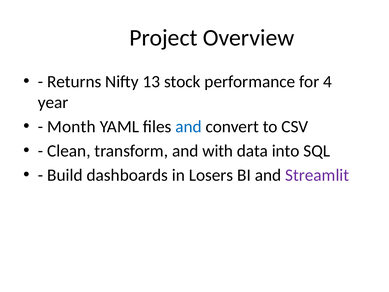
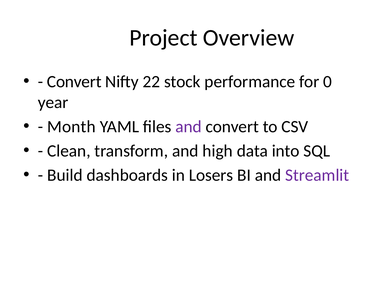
Returns at (74, 82): Returns -> Convert
13: 13 -> 22
4: 4 -> 0
and at (189, 127) colour: blue -> purple
with: with -> high
